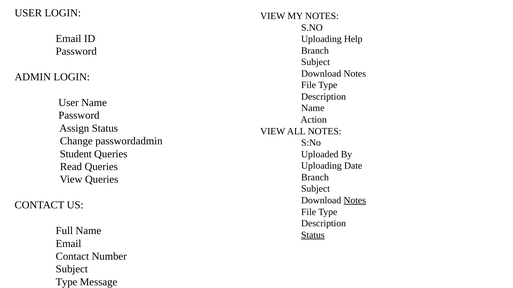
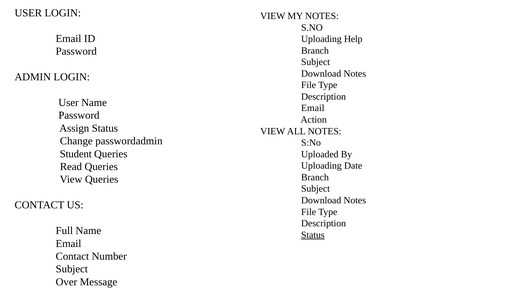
Name at (313, 108): Name -> Email
Notes at (355, 201) underline: present -> none
Type at (67, 282): Type -> Over
